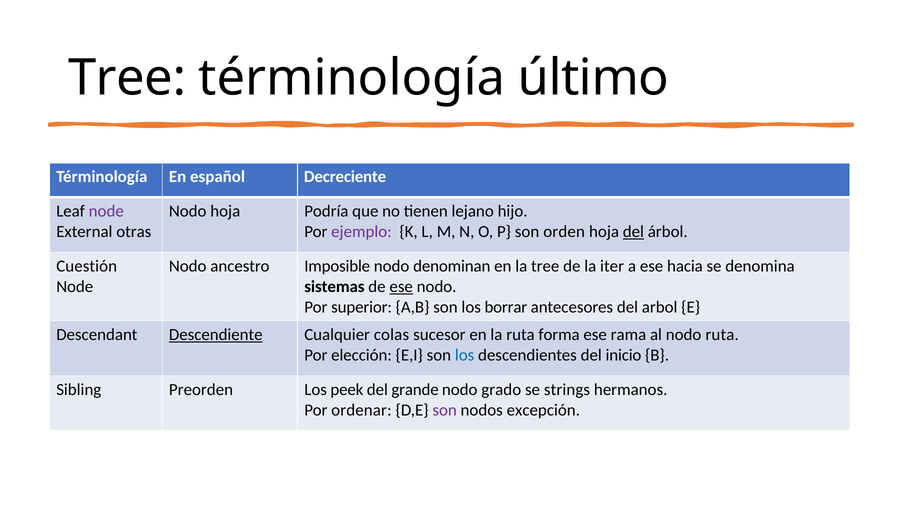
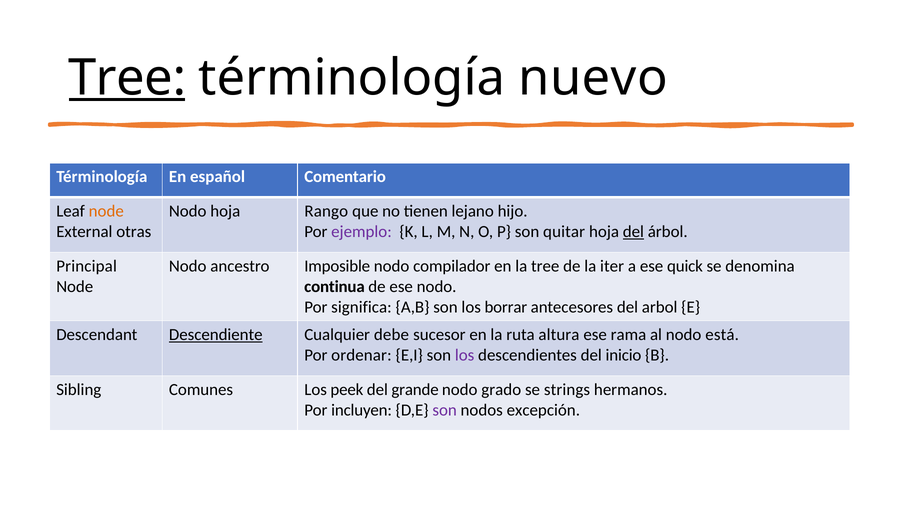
Tree at (127, 78) underline: none -> present
último: último -> nuevo
Decreciente: Decreciente -> Comentario
node at (106, 211) colour: purple -> orange
Podría: Podría -> Rango
orden: orden -> quitar
Cuestión: Cuestión -> Principal
denominan: denominan -> compilador
hacia: hacia -> quick
sistemas: sistemas -> continua
ese at (401, 287) underline: present -> none
superior: superior -> significa
colas: colas -> debe
forma: forma -> altura
nodo ruta: ruta -> está
elección: elección -> ordenar
los at (465, 356) colour: blue -> purple
Preorden: Preorden -> Comunes
ordenar: ordenar -> incluyen
